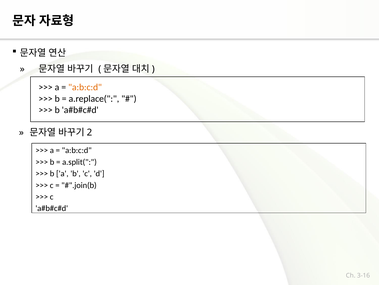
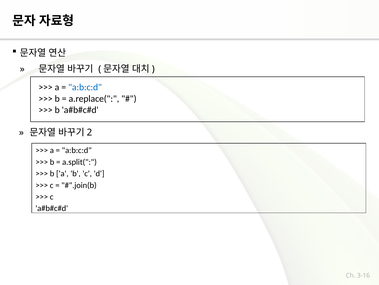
a:b:c:d at (85, 87) colour: orange -> blue
